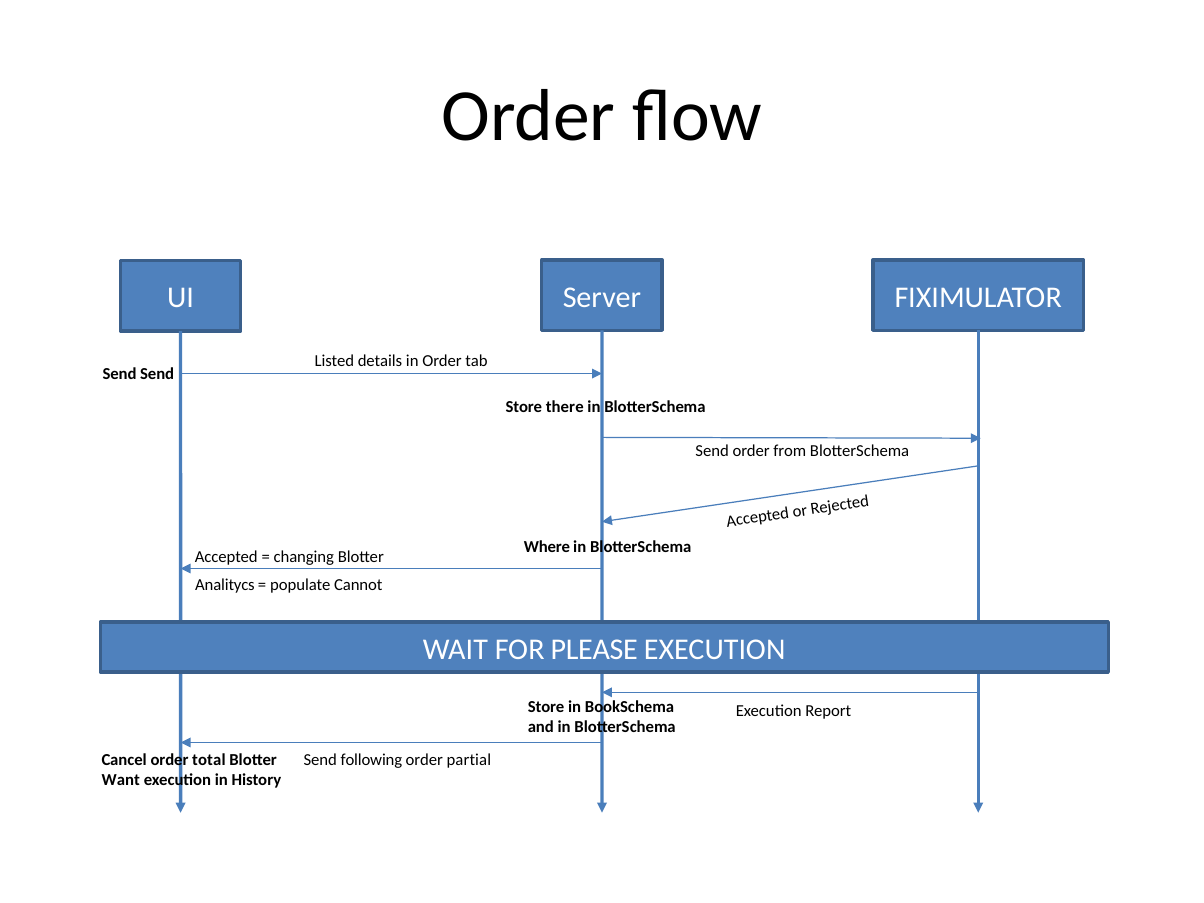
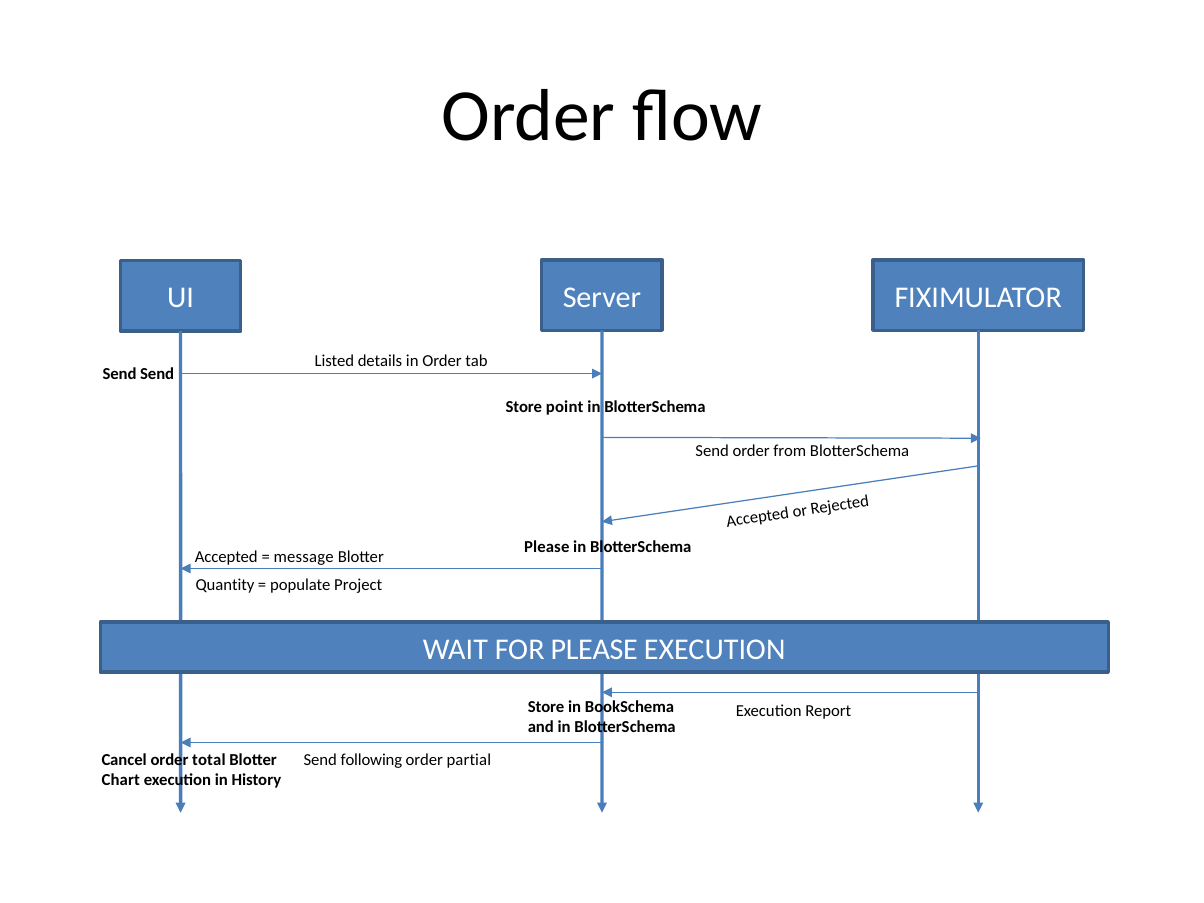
there: there -> point
Where at (547, 547): Where -> Please
changing: changing -> message
Analitycs: Analitycs -> Quantity
Cannot: Cannot -> Project
Want: Want -> Chart
